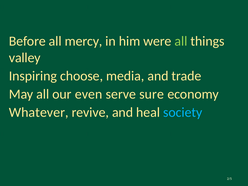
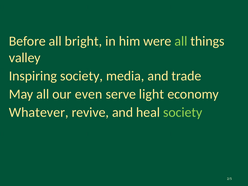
mercy: mercy -> bright
Inspiring choose: choose -> society
sure: sure -> light
society at (183, 112) colour: light blue -> light green
